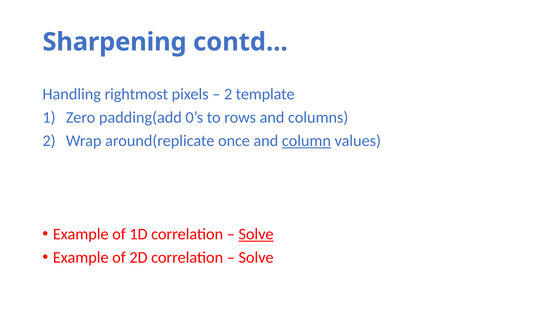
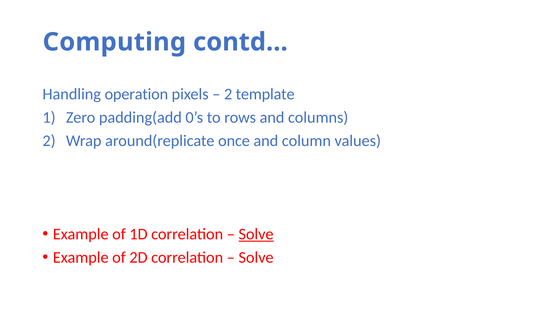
Sharpening: Sharpening -> Computing
rightmost: rightmost -> operation
column underline: present -> none
